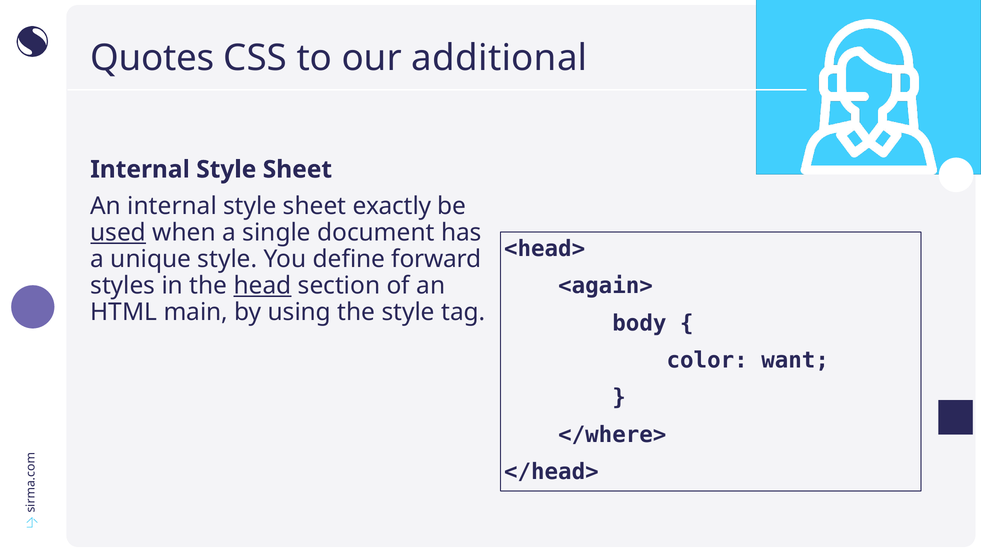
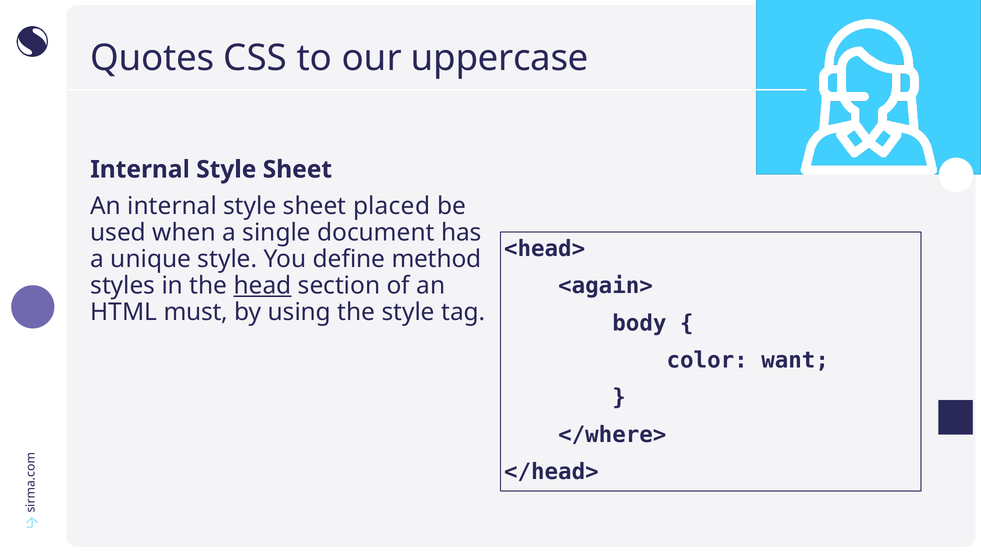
additional: additional -> uppercase
exactly: exactly -> placed
used underline: present -> none
forward: forward -> method
main: main -> must
